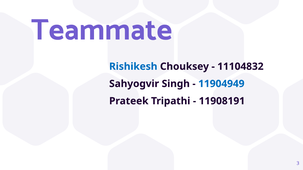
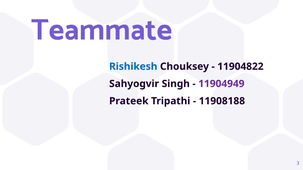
11104832: 11104832 -> 11904822
11904949 colour: blue -> purple
11908191: 11908191 -> 11908188
